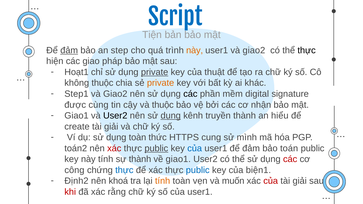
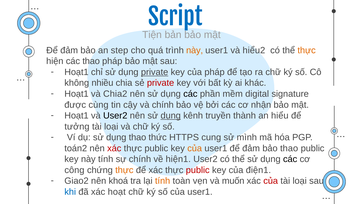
đảm at (69, 50) underline: present -> none
user1 và giao2: giao2 -> hiểu2
thực at (307, 50) colour: black -> orange
các giao: giao -> thao
của thuật: thuật -> pháp
không thuộc: thuộc -> nhiều
private at (161, 83) colour: orange -> red
Step1 at (76, 94): Step1 -> Hoạt1
Giao2 at (115, 94): Giao2 -> Chia2
và thuộc: thuộc -> chính
Giao1 at (76, 116): Giao1 -> Hoạt1
create: create -> tưởng
giải at (111, 127): giải -> loại
dụng toàn: toàn -> thao
public at (156, 148) underline: present -> none
của at (195, 148) colour: blue -> orange
bảo toán: toán -> thao
sự thành: thành -> chính
về giao1: giao1 -> hiện1
các at (290, 159) colour: red -> black
thực at (124, 170) colour: blue -> orange
public at (198, 170) colour: blue -> red
biện1: biện1 -> điện1
Định2: Định2 -> Giao2
giải at (300, 181): giải -> loại
khi colour: red -> blue
rằng: rằng -> hoạt
